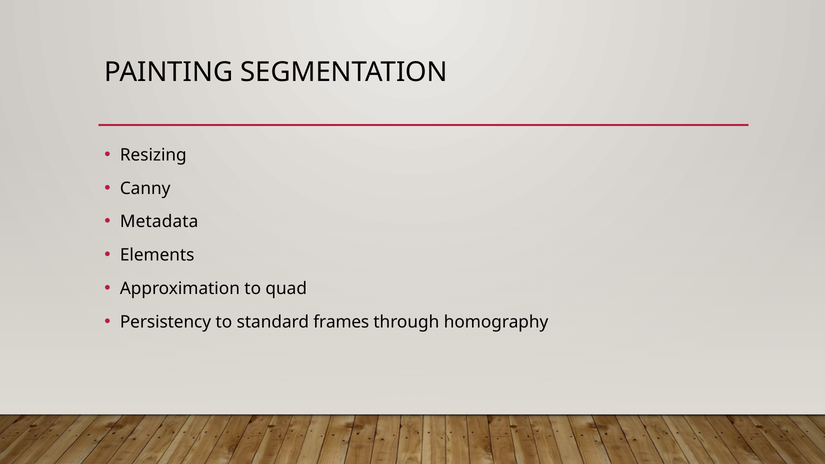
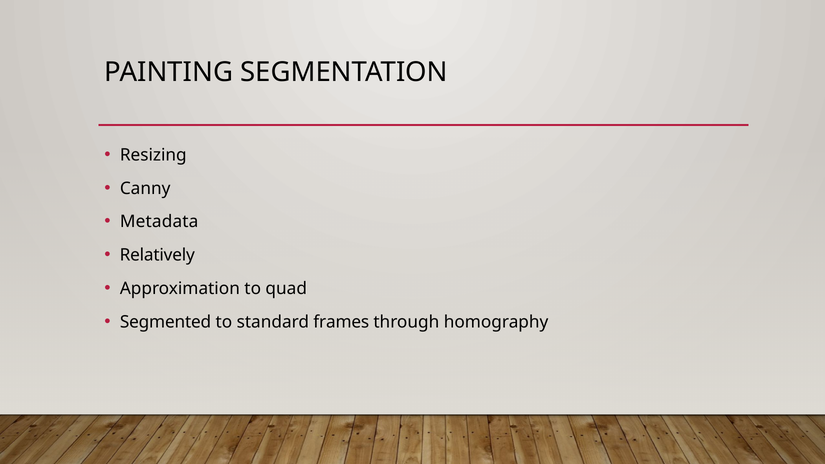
Elements: Elements -> Relatively
Persistency: Persistency -> Segmented
